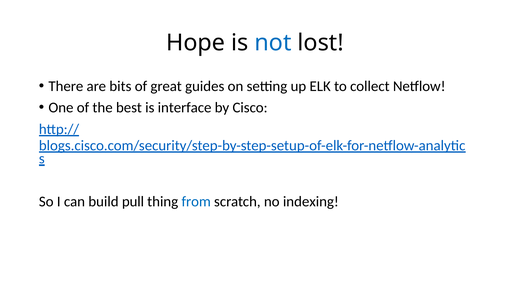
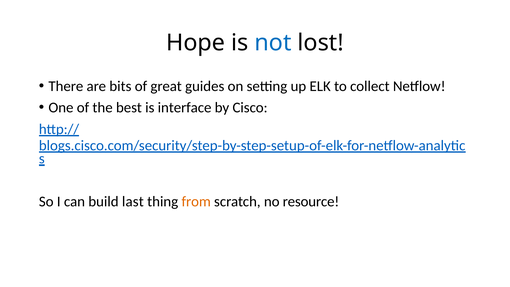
pull: pull -> last
from colour: blue -> orange
indexing: indexing -> resource
